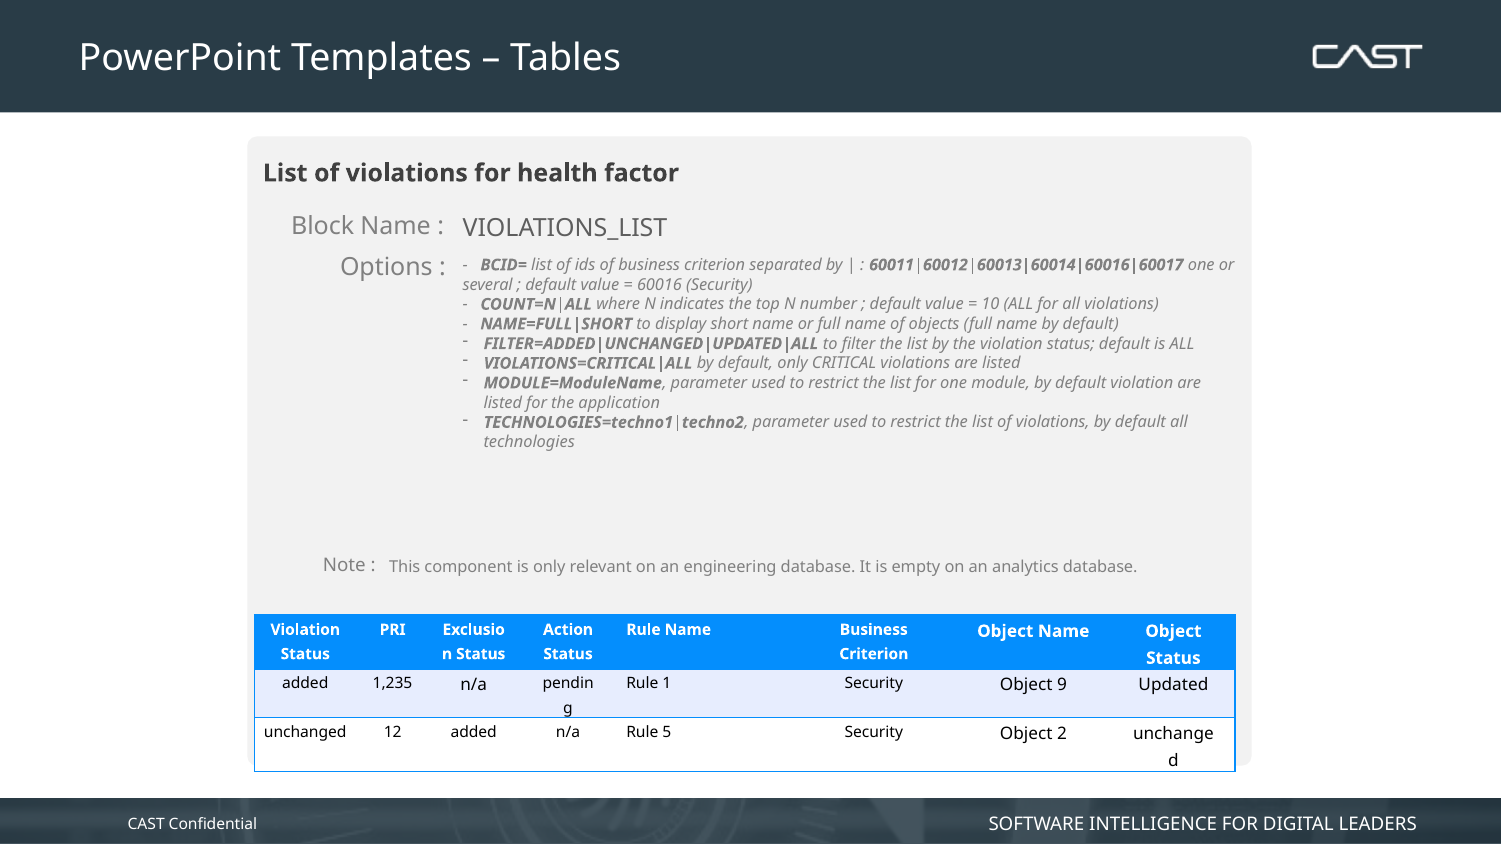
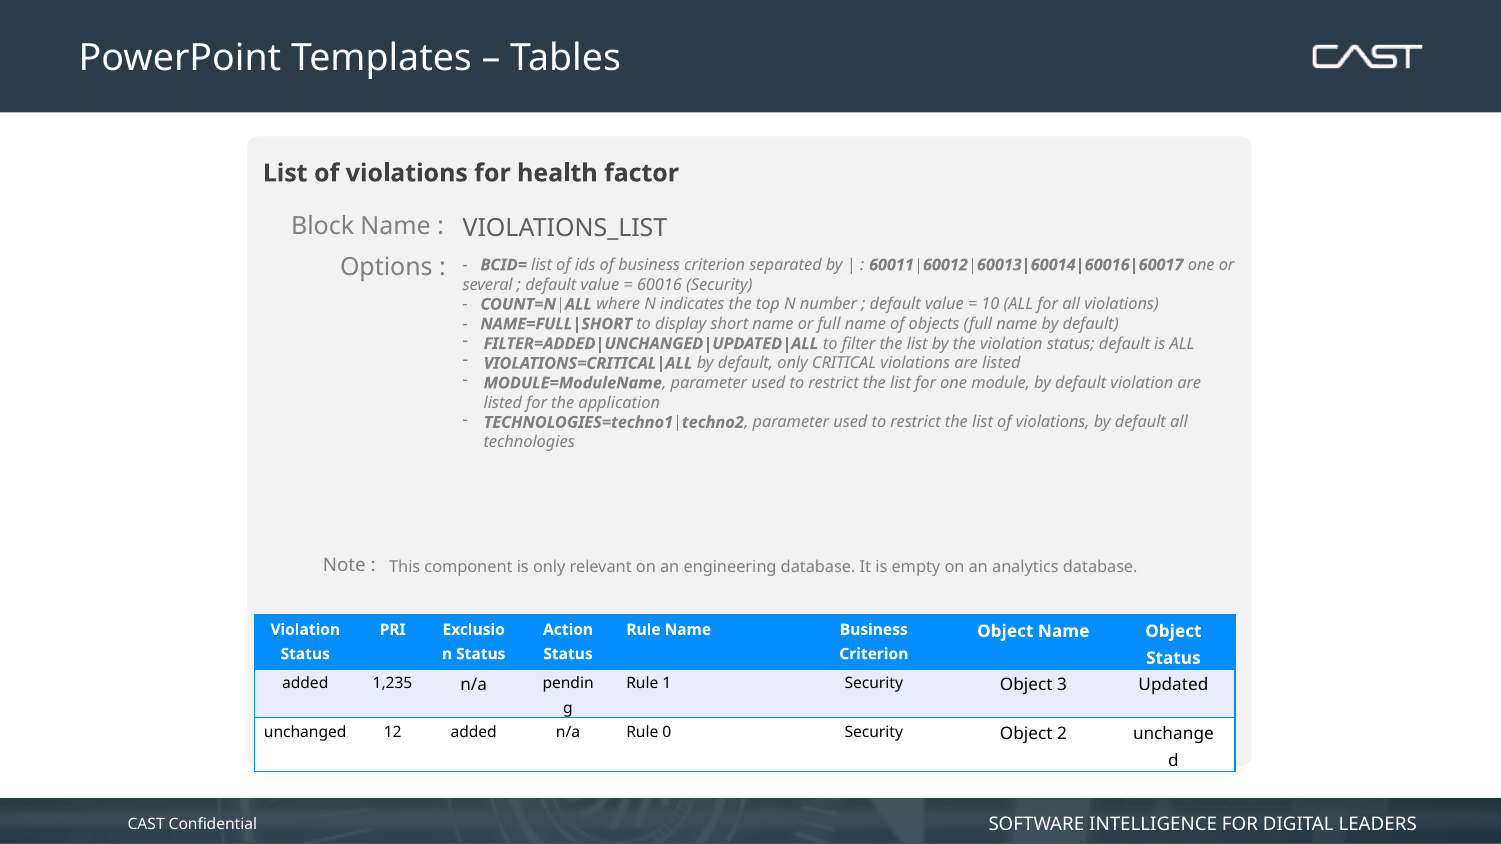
9: 9 -> 3
5: 5 -> 0
